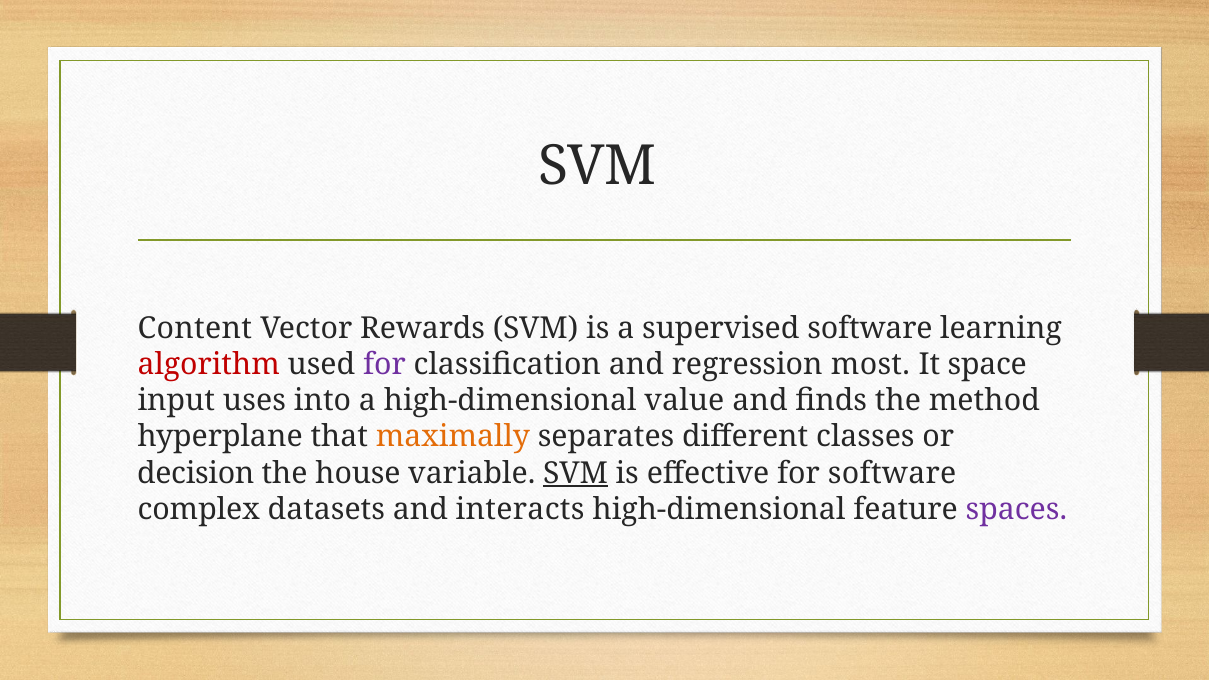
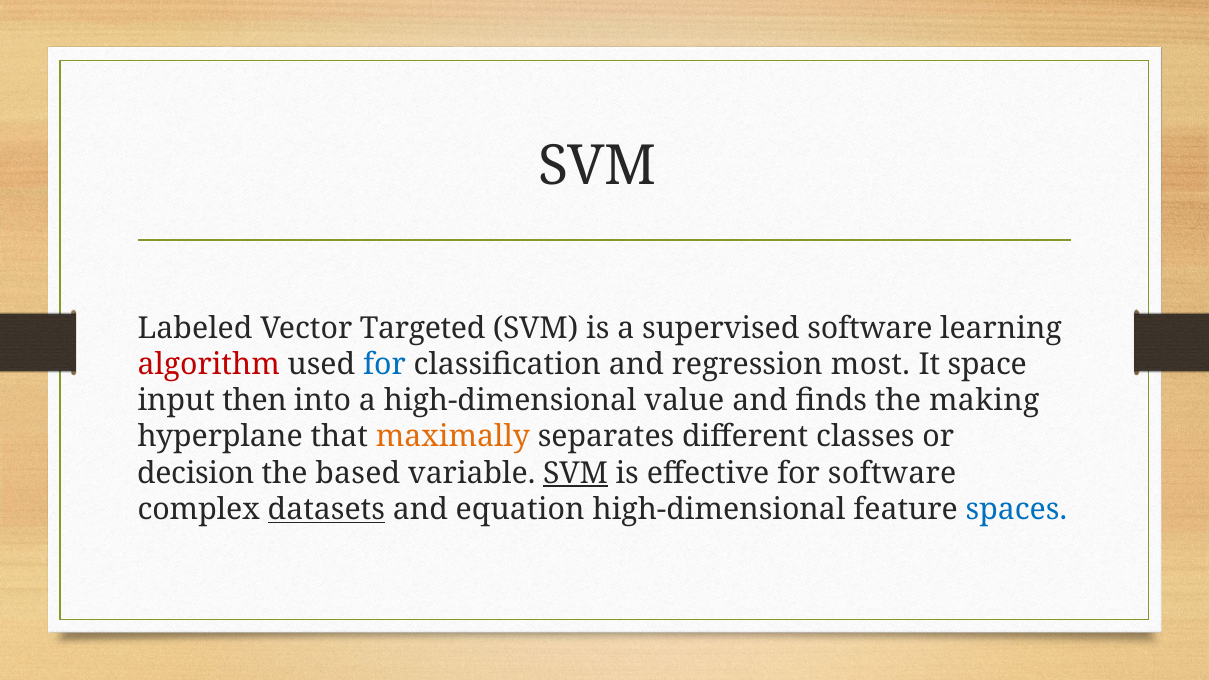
Content: Content -> Labeled
Rewards: Rewards -> Targeted
for at (385, 364) colour: purple -> blue
uses: uses -> then
method: method -> making
house: house -> based
datasets underline: none -> present
interacts: interacts -> equation
spaces colour: purple -> blue
